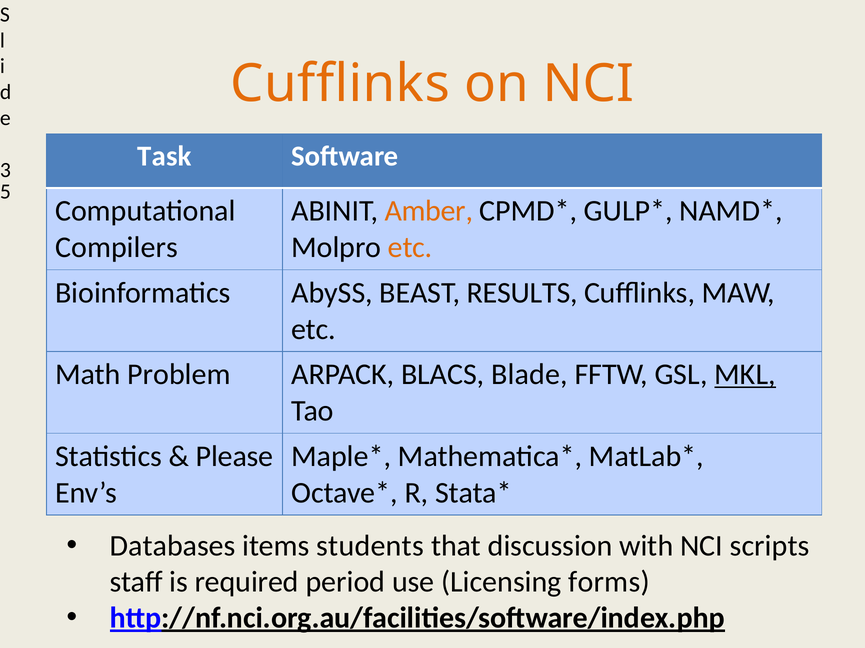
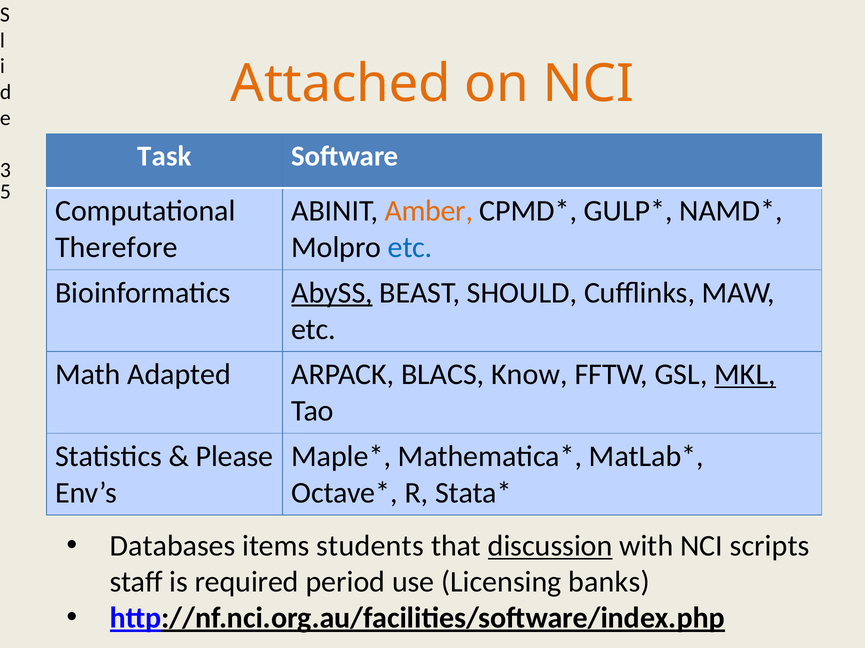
Cufflinks at (340, 84): Cufflinks -> Attached
Compilers: Compilers -> Therefore
etc at (410, 248) colour: orange -> blue
AbySS underline: none -> present
RESULTS: RESULTS -> SHOULD
Problem: Problem -> Adapted
Blade: Blade -> Know
discussion underline: none -> present
forms: forms -> banks
